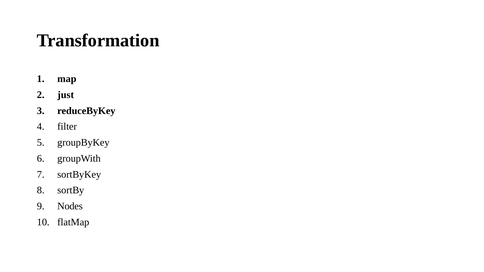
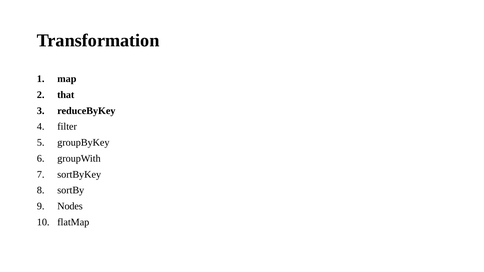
just: just -> that
